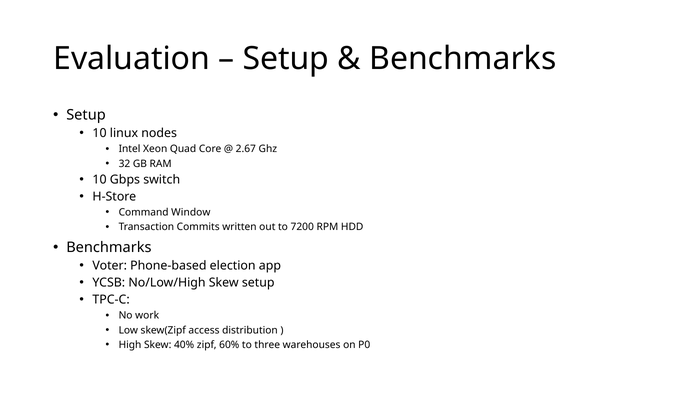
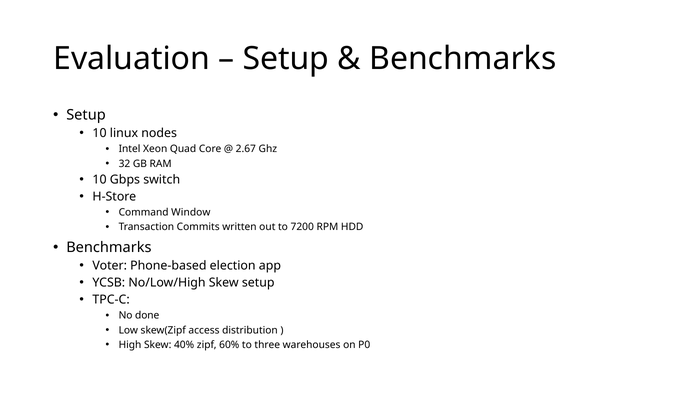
work: work -> done
